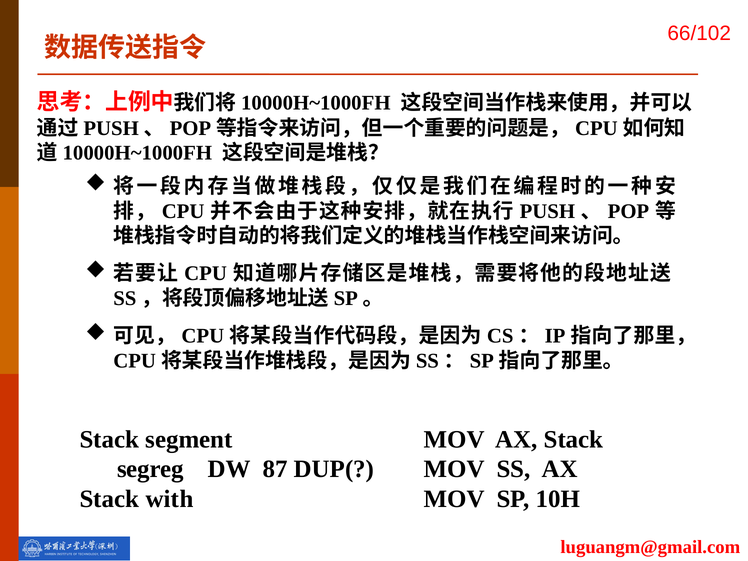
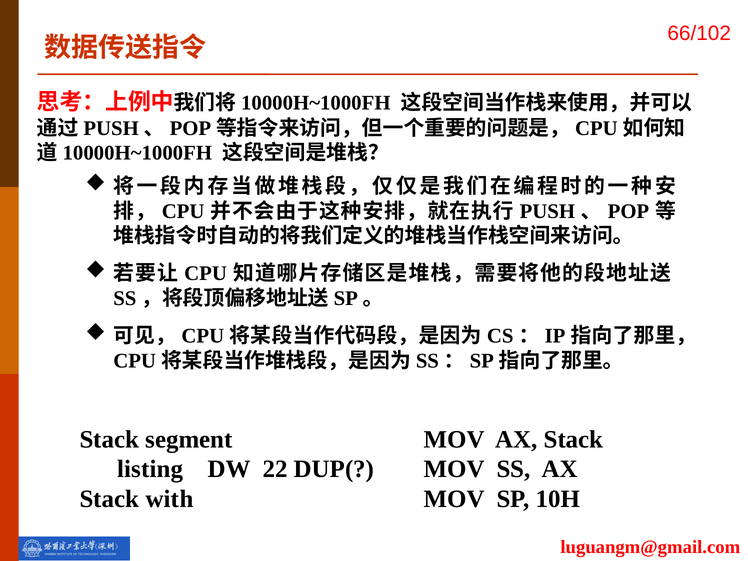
segreg: segreg -> listing
87: 87 -> 22
